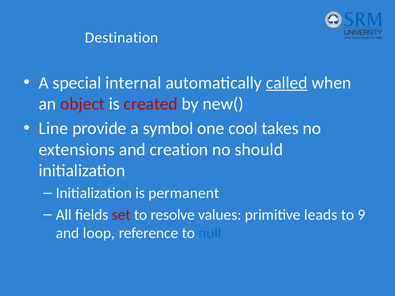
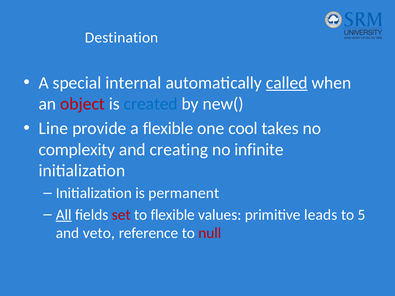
created colour: red -> blue
a symbol: symbol -> flexible
extensions: extensions -> complexity
creation: creation -> creating
should: should -> infinite
All underline: none -> present
to resolve: resolve -> flexible
9: 9 -> 5
loop: loop -> veto
null colour: blue -> red
